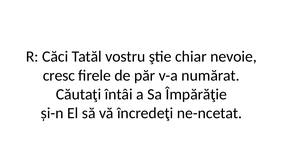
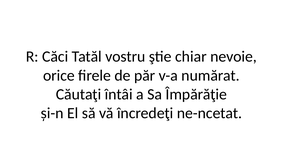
cresc: cresc -> orice
